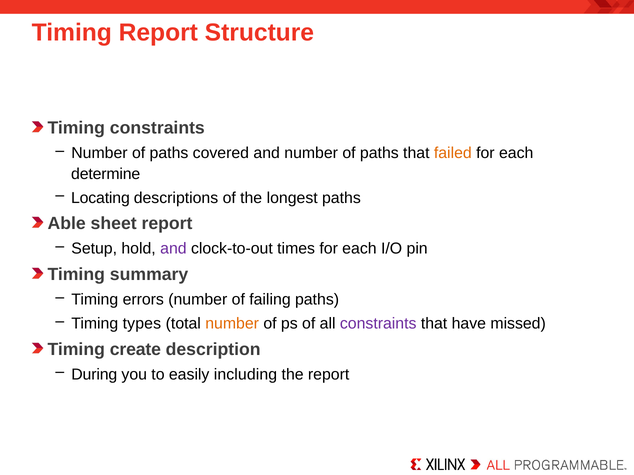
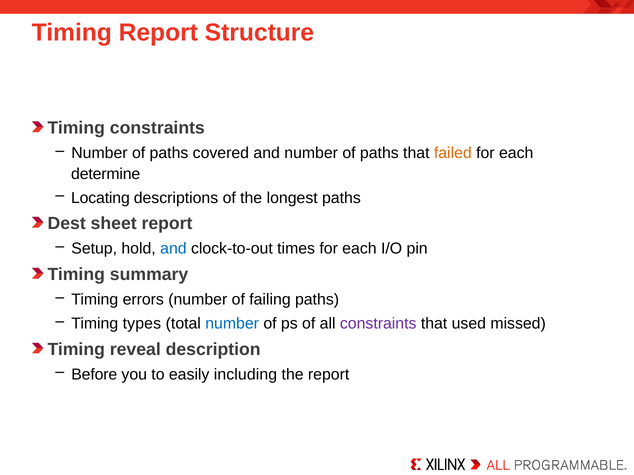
Able: Able -> Dest
and at (173, 249) colour: purple -> blue
number at (232, 324) colour: orange -> blue
have: have -> used
create: create -> reveal
During: During -> Before
